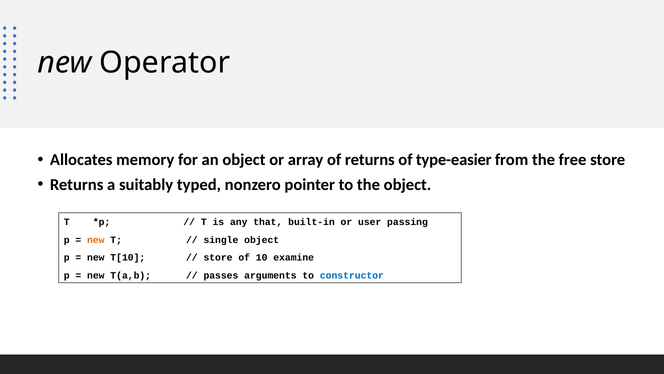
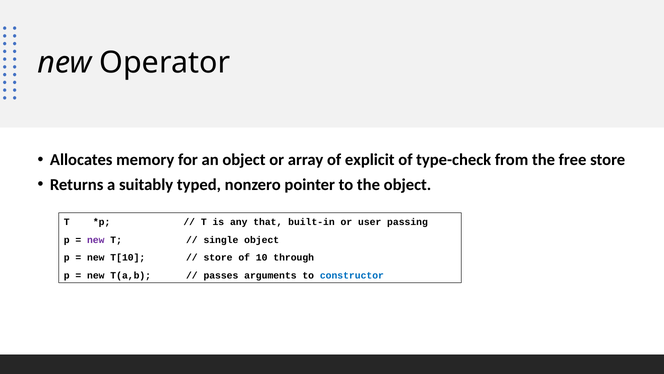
of returns: returns -> explicit
type-easier: type-easier -> type-check
new at (96, 240) colour: orange -> purple
examine: examine -> through
